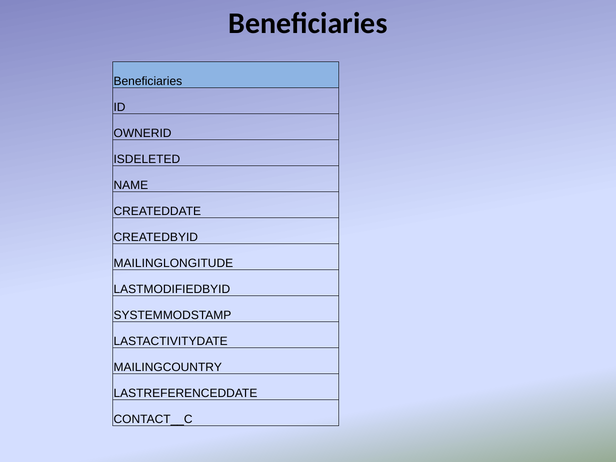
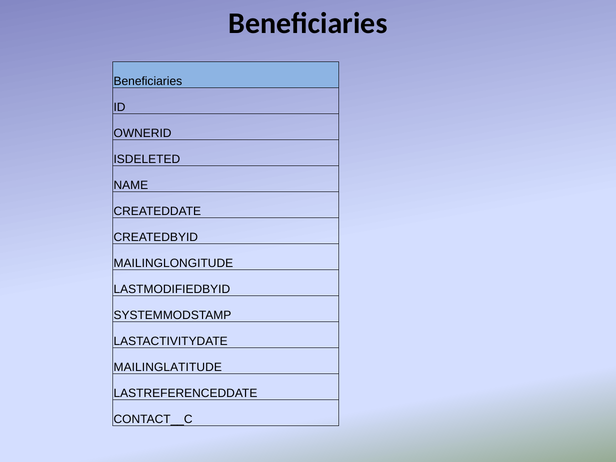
MAILINGCOUNTRY: MAILINGCOUNTRY -> MAILINGLATITUDE
